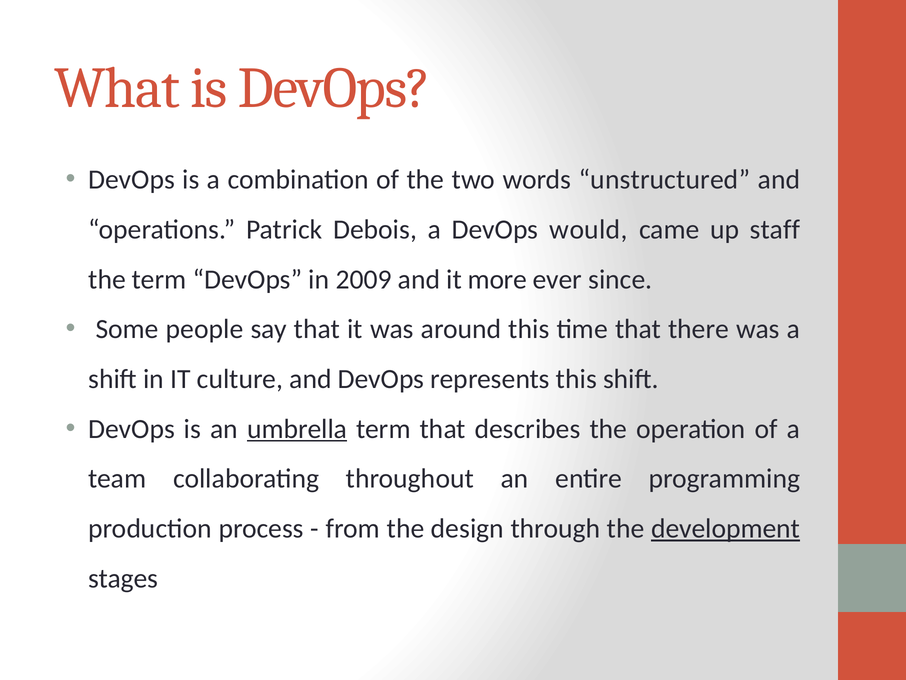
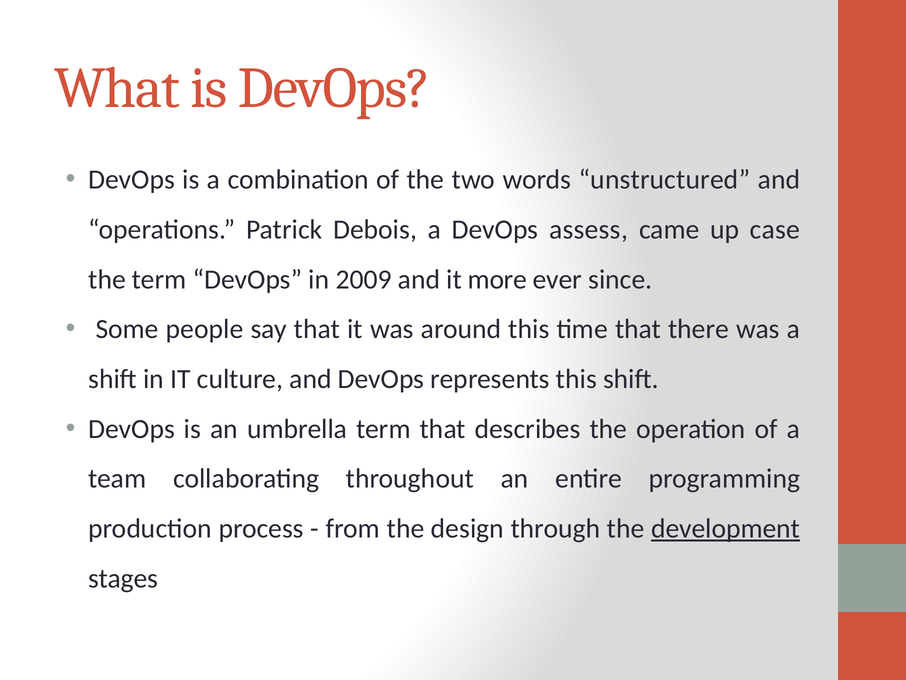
would: would -> assess
staff: staff -> case
umbrella underline: present -> none
